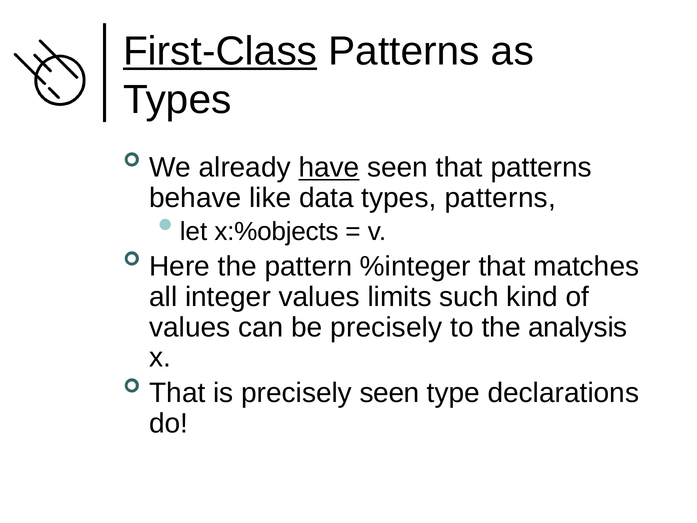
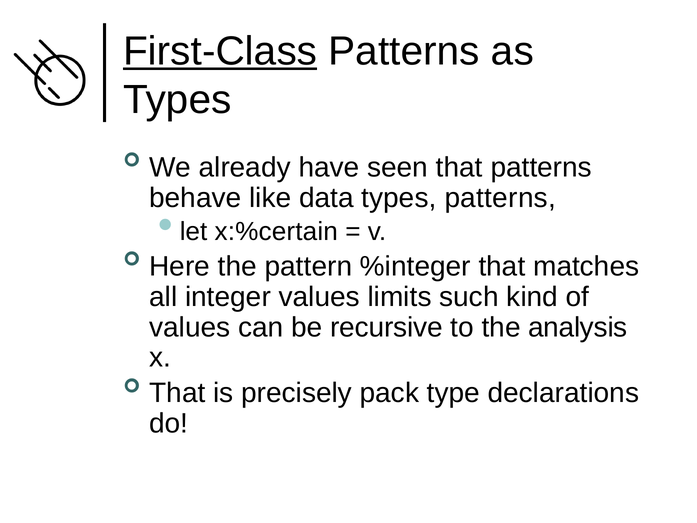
have underline: present -> none
x:%objects: x:%objects -> x:%certain
be precisely: precisely -> recursive
precisely seen: seen -> pack
